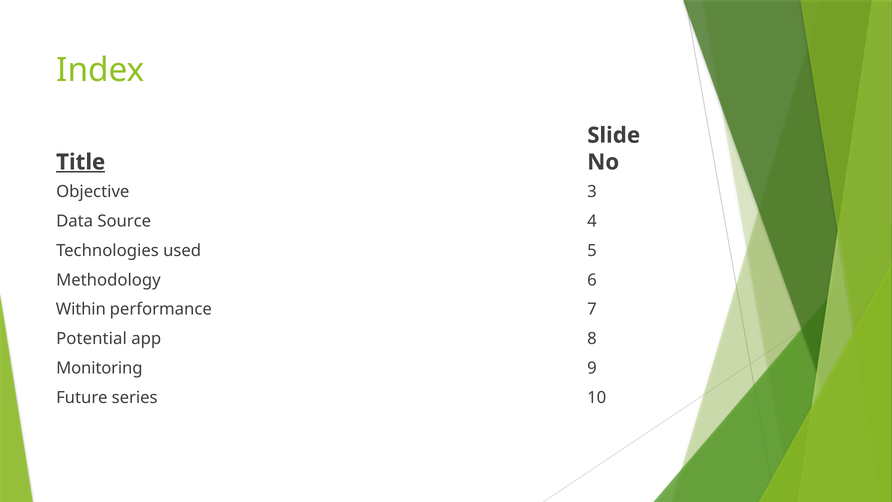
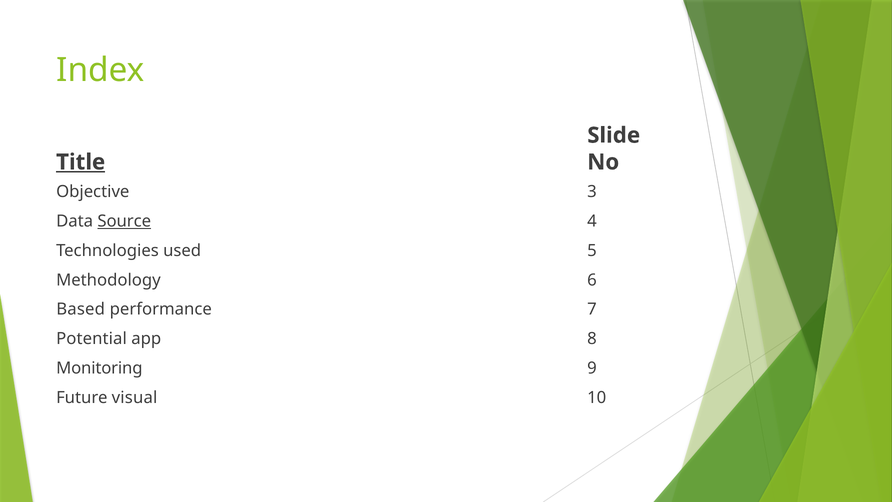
Source underline: none -> present
Within: Within -> Based
series: series -> visual
